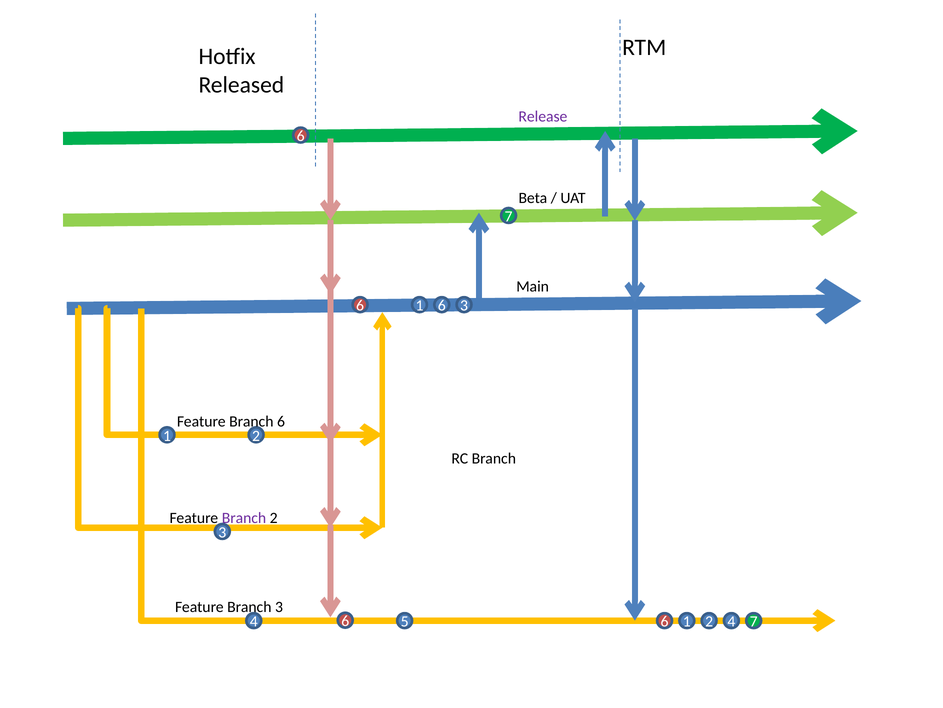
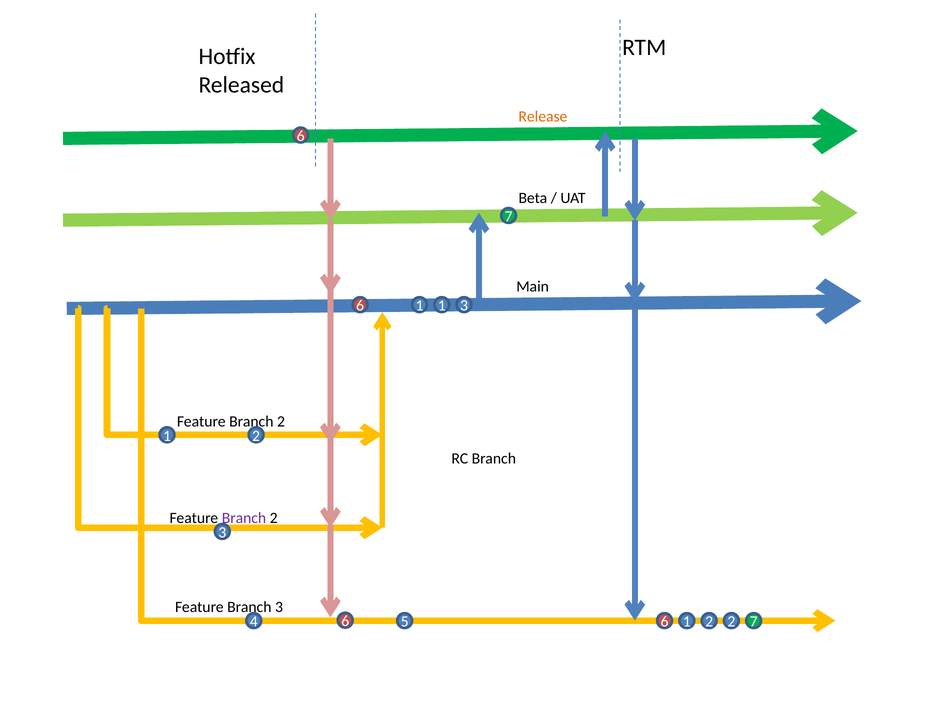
Release colour: purple -> orange
1 6: 6 -> 1
6 at (281, 421): 6 -> 2
2 4: 4 -> 2
